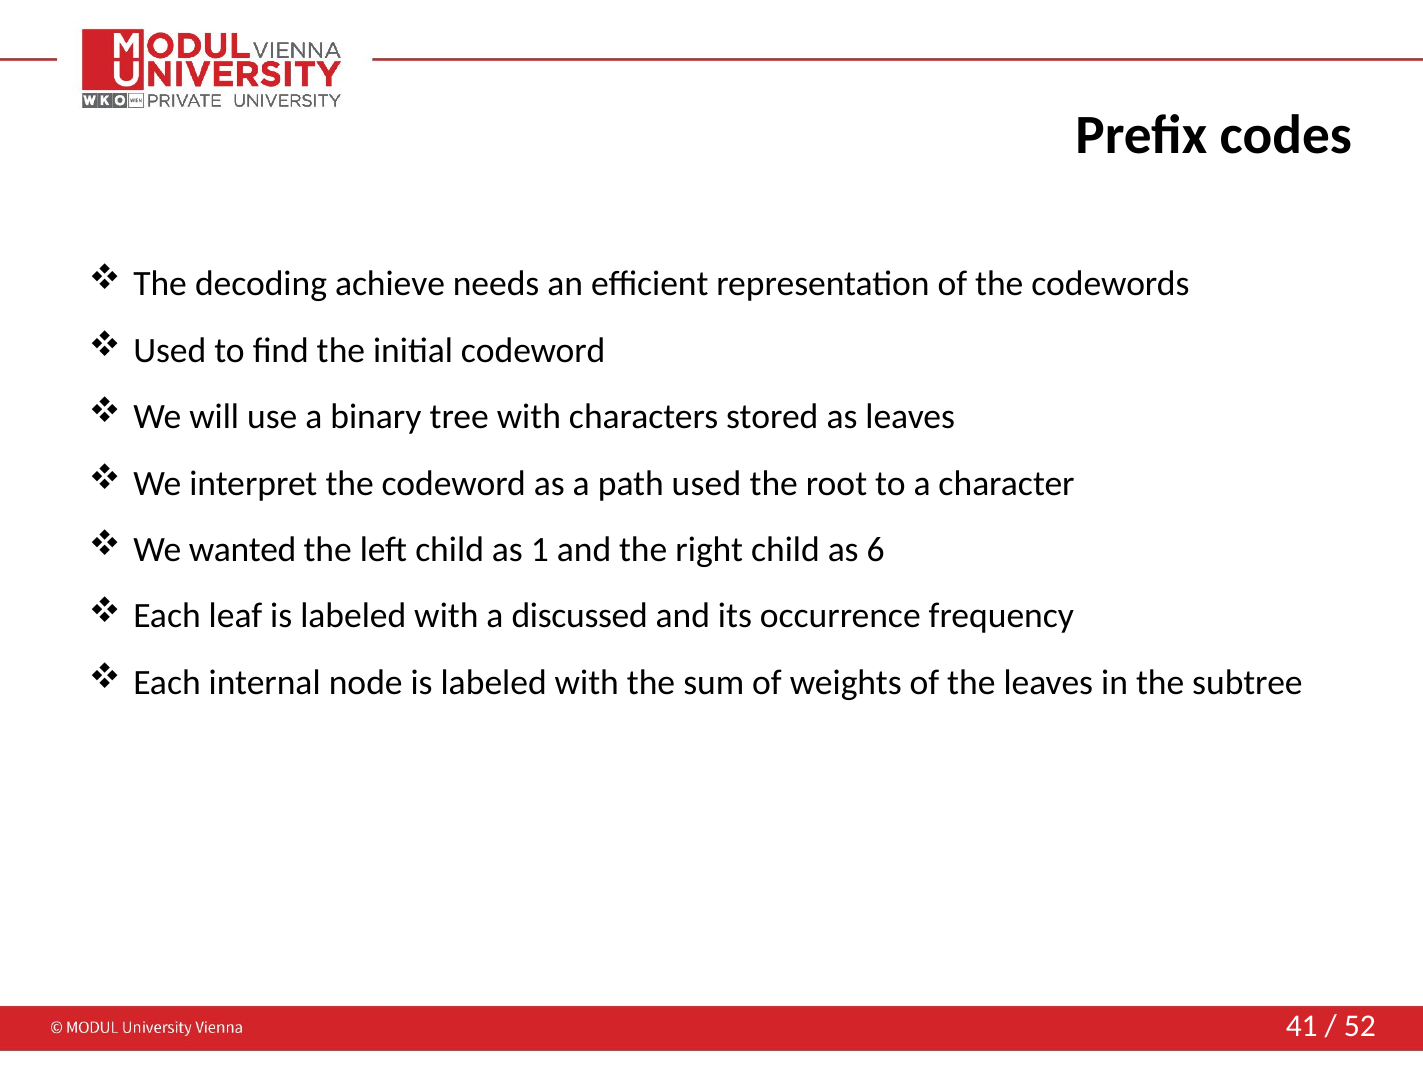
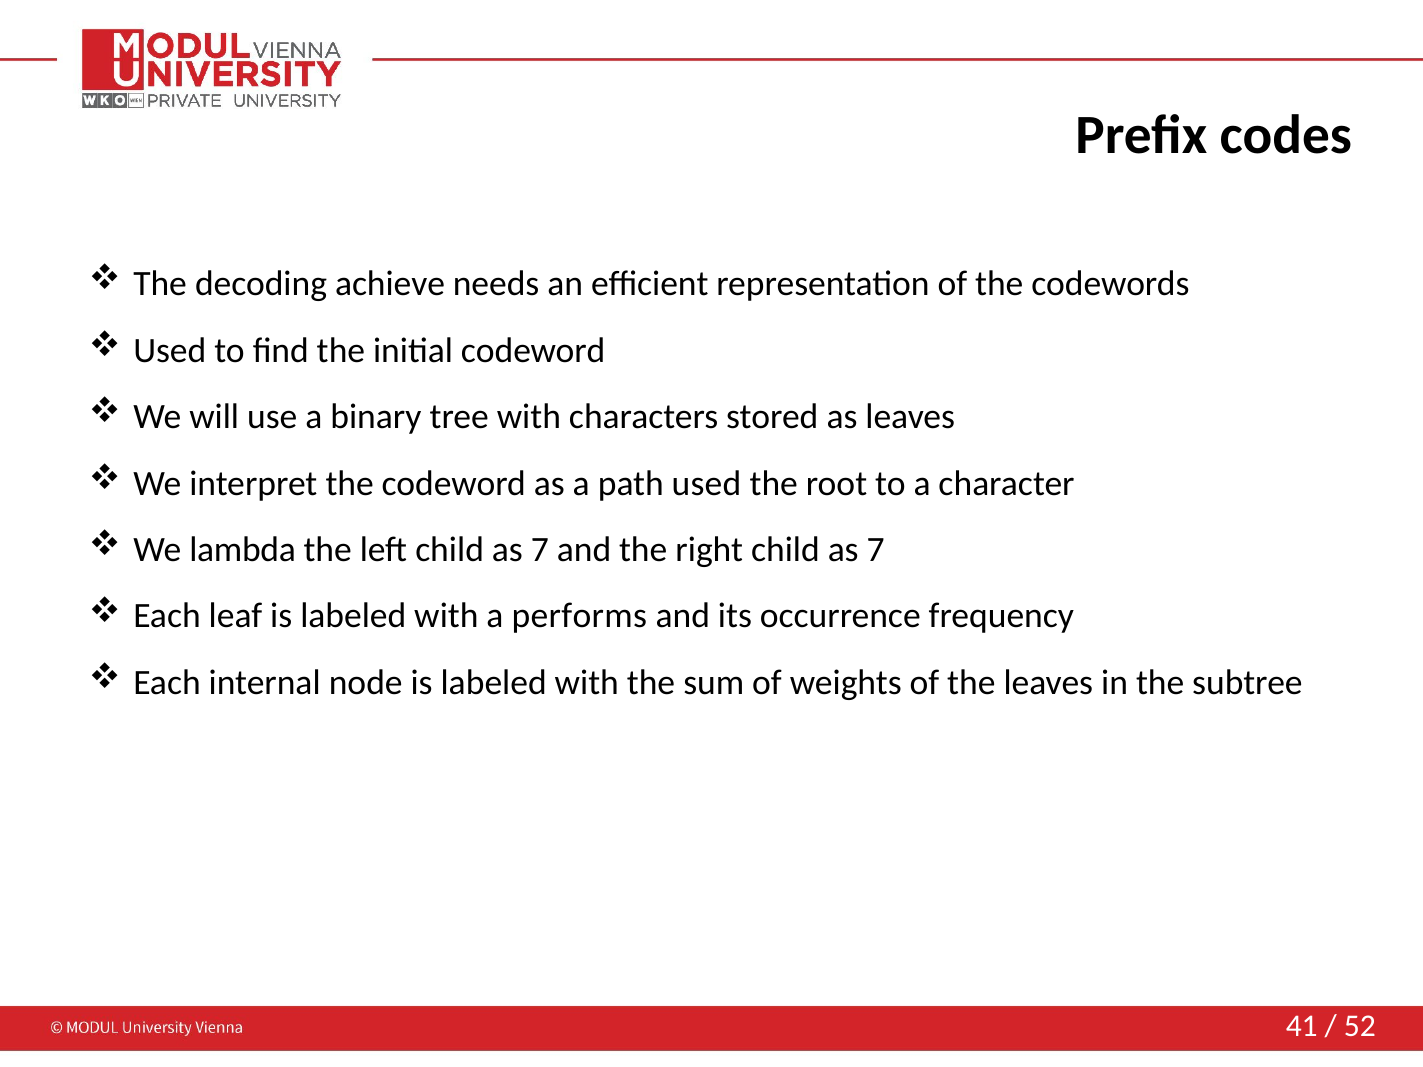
wanted: wanted -> lambda
left child as 1: 1 -> 7
right child as 6: 6 -> 7
discussed: discussed -> performs
